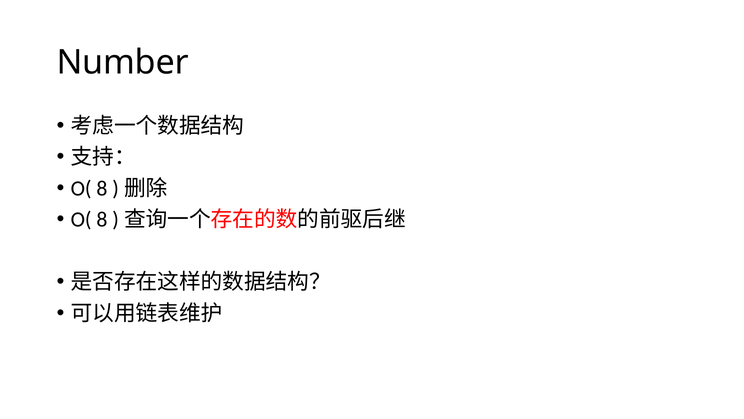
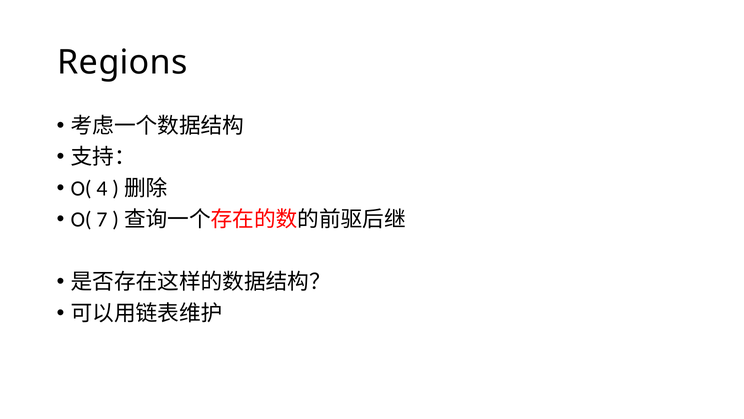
Number: Number -> Regions
8 at (102, 188): 8 -> 4
8 at (102, 219): 8 -> 7
